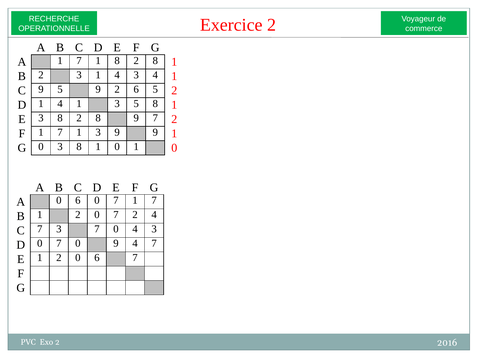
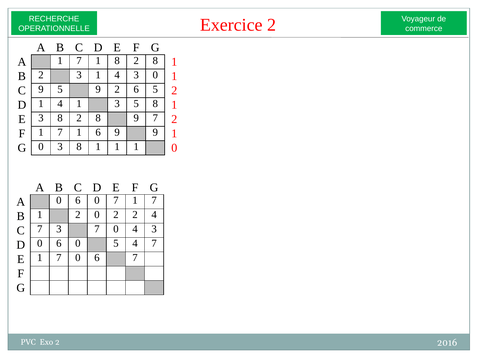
3 4: 4 -> 0
7 1 3: 3 -> 6
8 1 0: 0 -> 1
2 0 7: 7 -> 2
D 0 7: 7 -> 6
0 9: 9 -> 5
E 1 2: 2 -> 7
